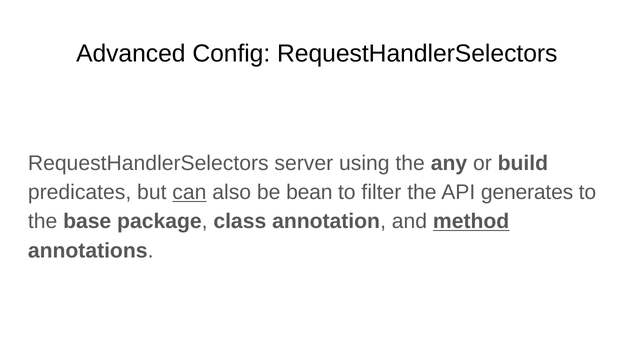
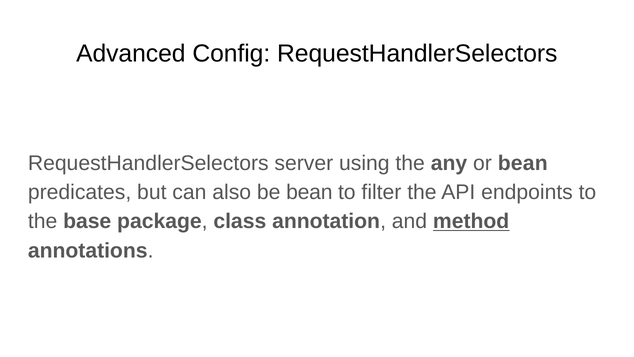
or build: build -> bean
can underline: present -> none
generates: generates -> endpoints
